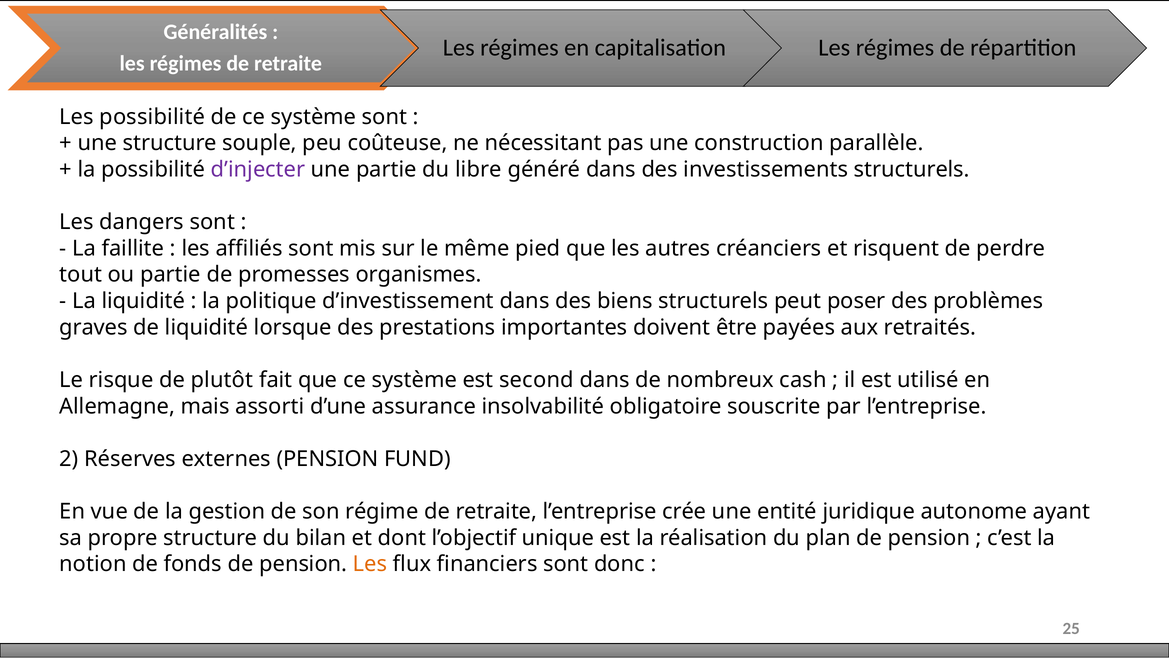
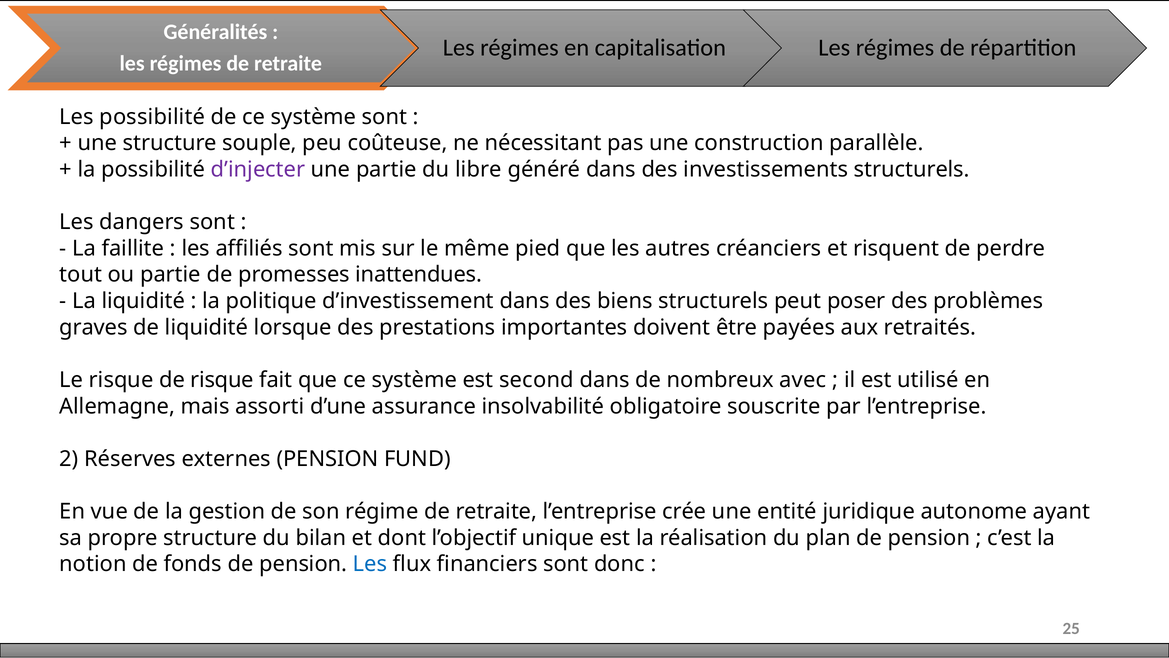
organismes: organismes -> inattendues
de plutôt: plutôt -> risque
cash: cash -> avec
Les at (370, 564) colour: orange -> blue
